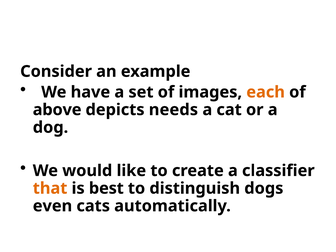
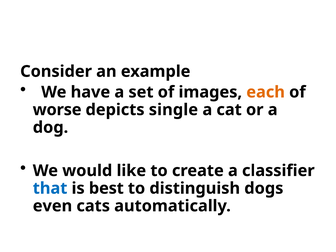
above: above -> worse
needs: needs -> single
that colour: orange -> blue
